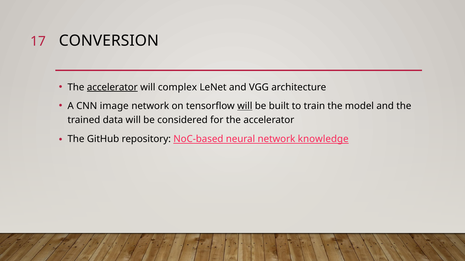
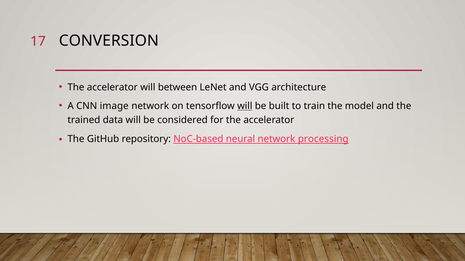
accelerator at (112, 87) underline: present -> none
complex: complex -> between
knowledge: knowledge -> processing
